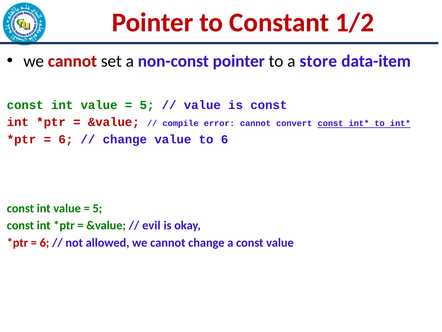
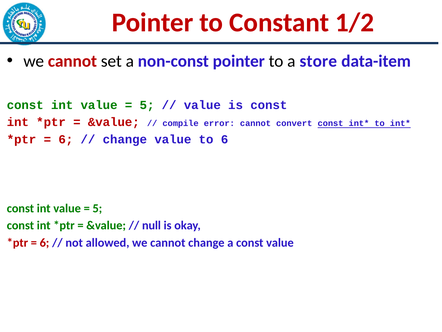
evil: evil -> null
